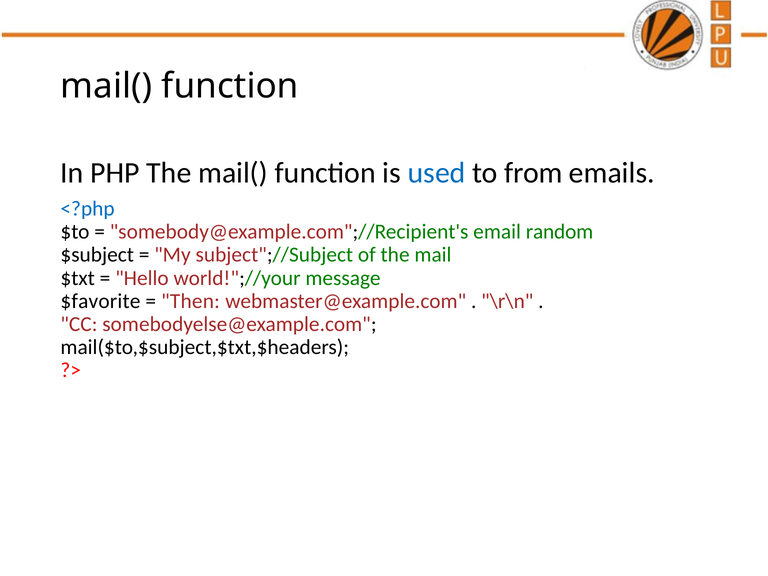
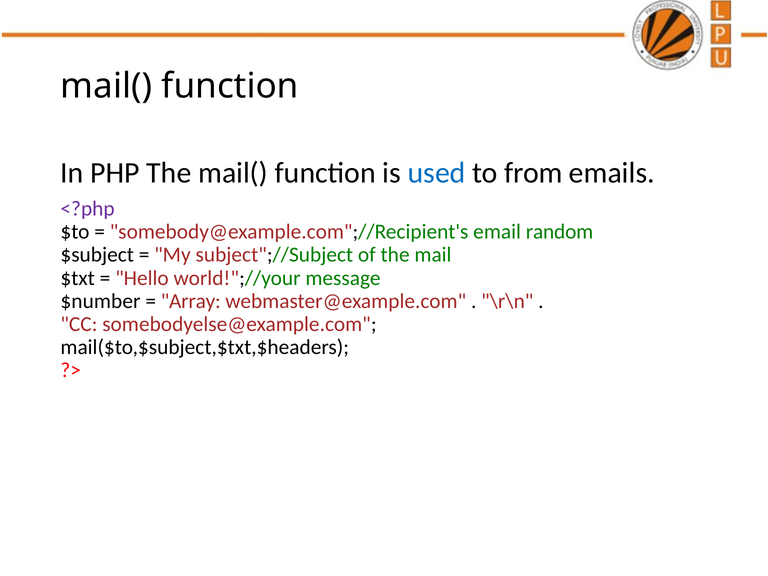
<?php colour: blue -> purple
$favorite: $favorite -> $number
Then: Then -> Array
